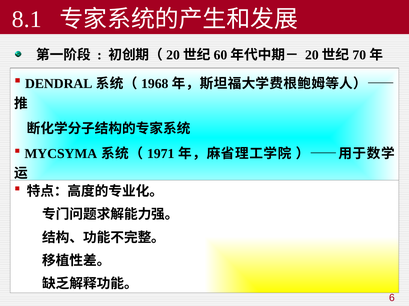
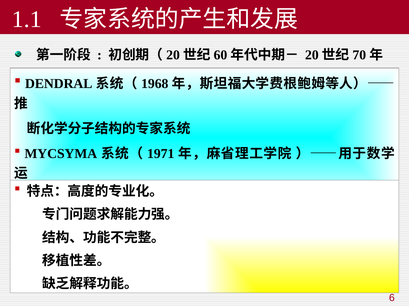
8.1: 8.1 -> 1.1
